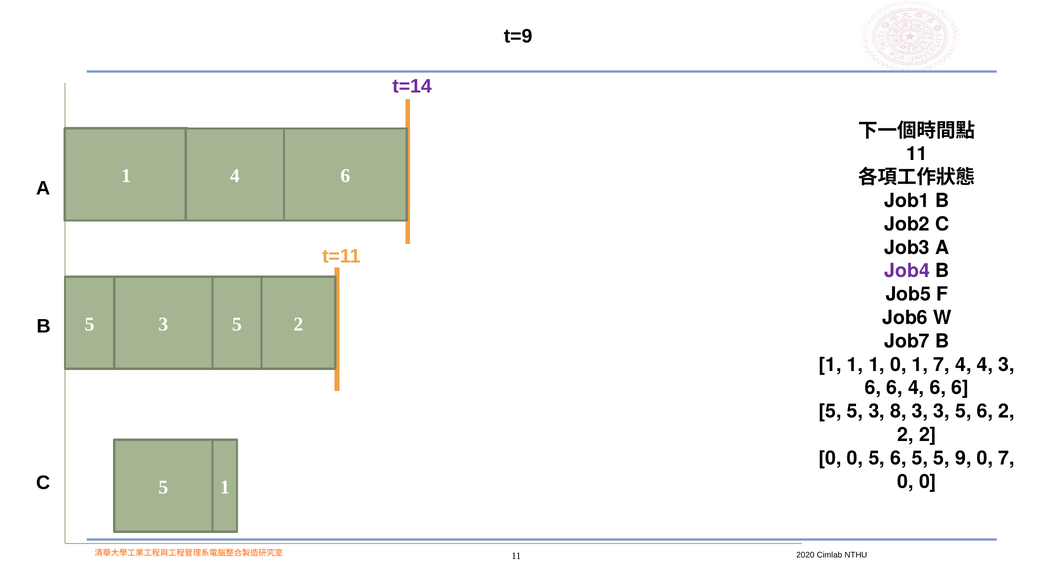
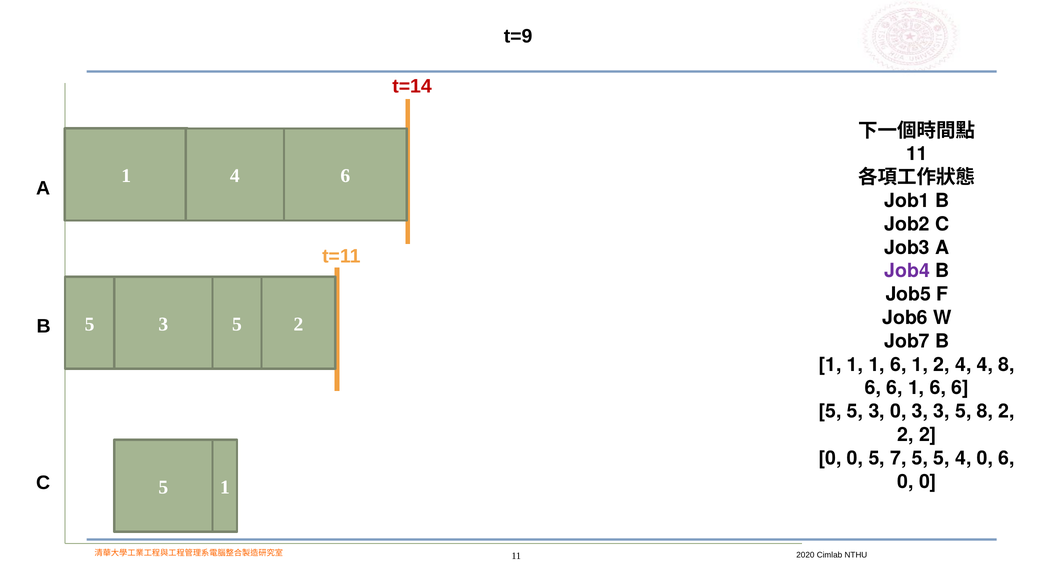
t=14 colour: purple -> red
1 1 0: 0 -> 6
7 at (942, 365): 7 -> 2
4 3: 3 -> 8
6 6 4: 4 -> 1
3 8: 8 -> 0
3 5 6: 6 -> 8
0 5 6: 6 -> 7
5 9: 9 -> 4
0 7: 7 -> 6
